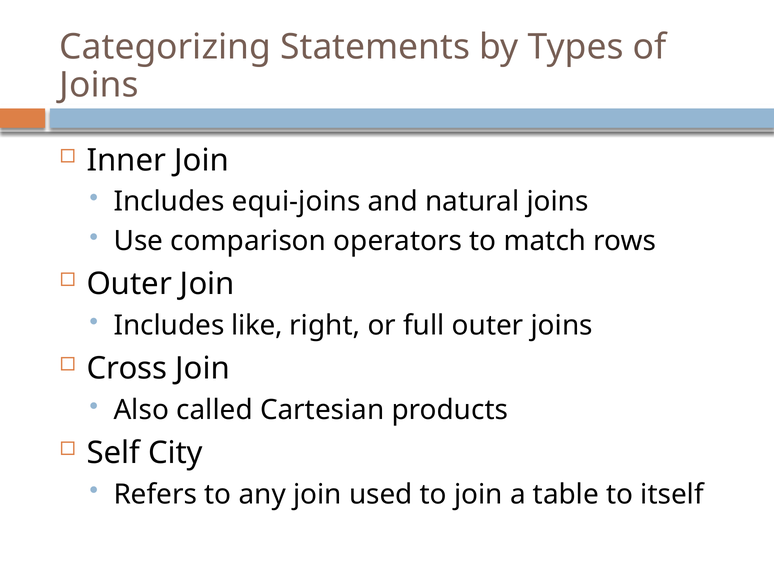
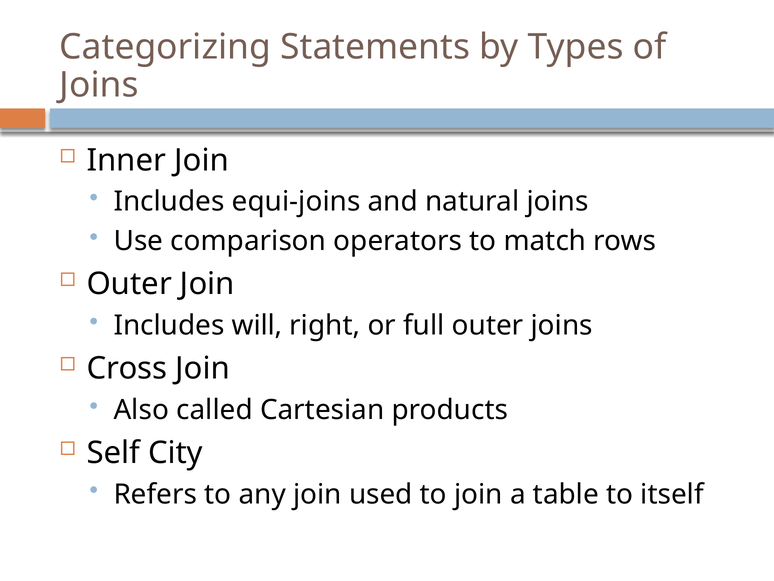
like: like -> will
